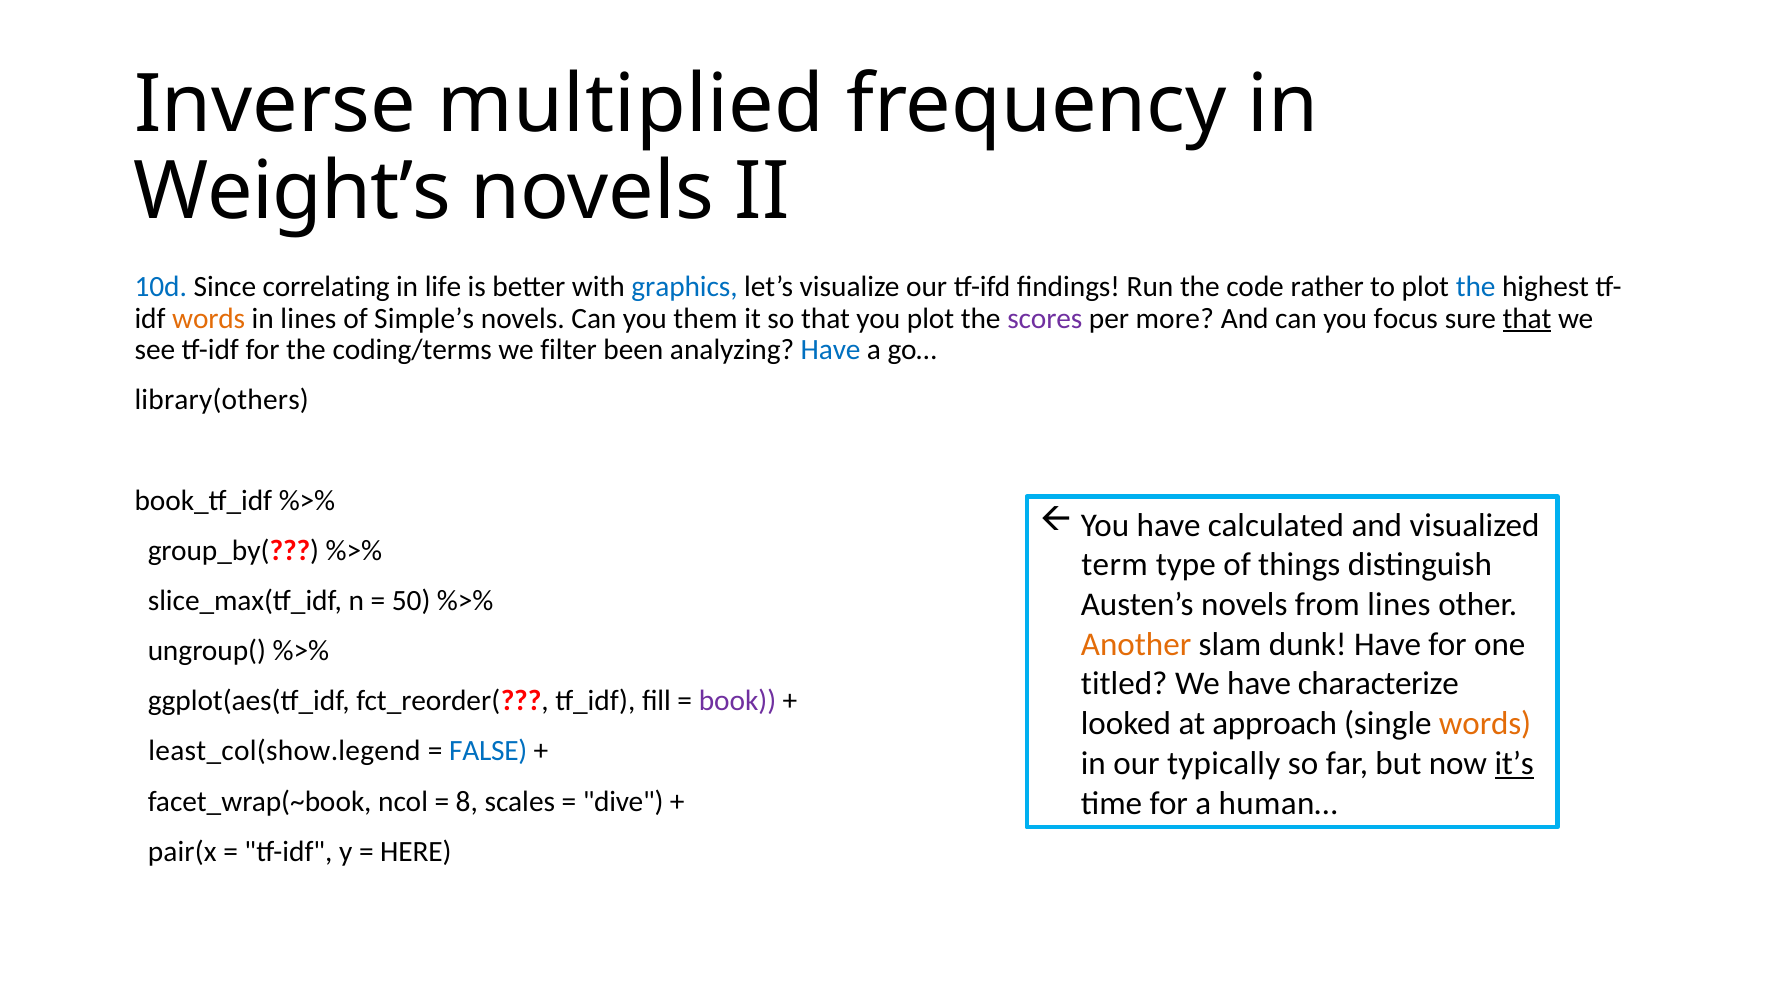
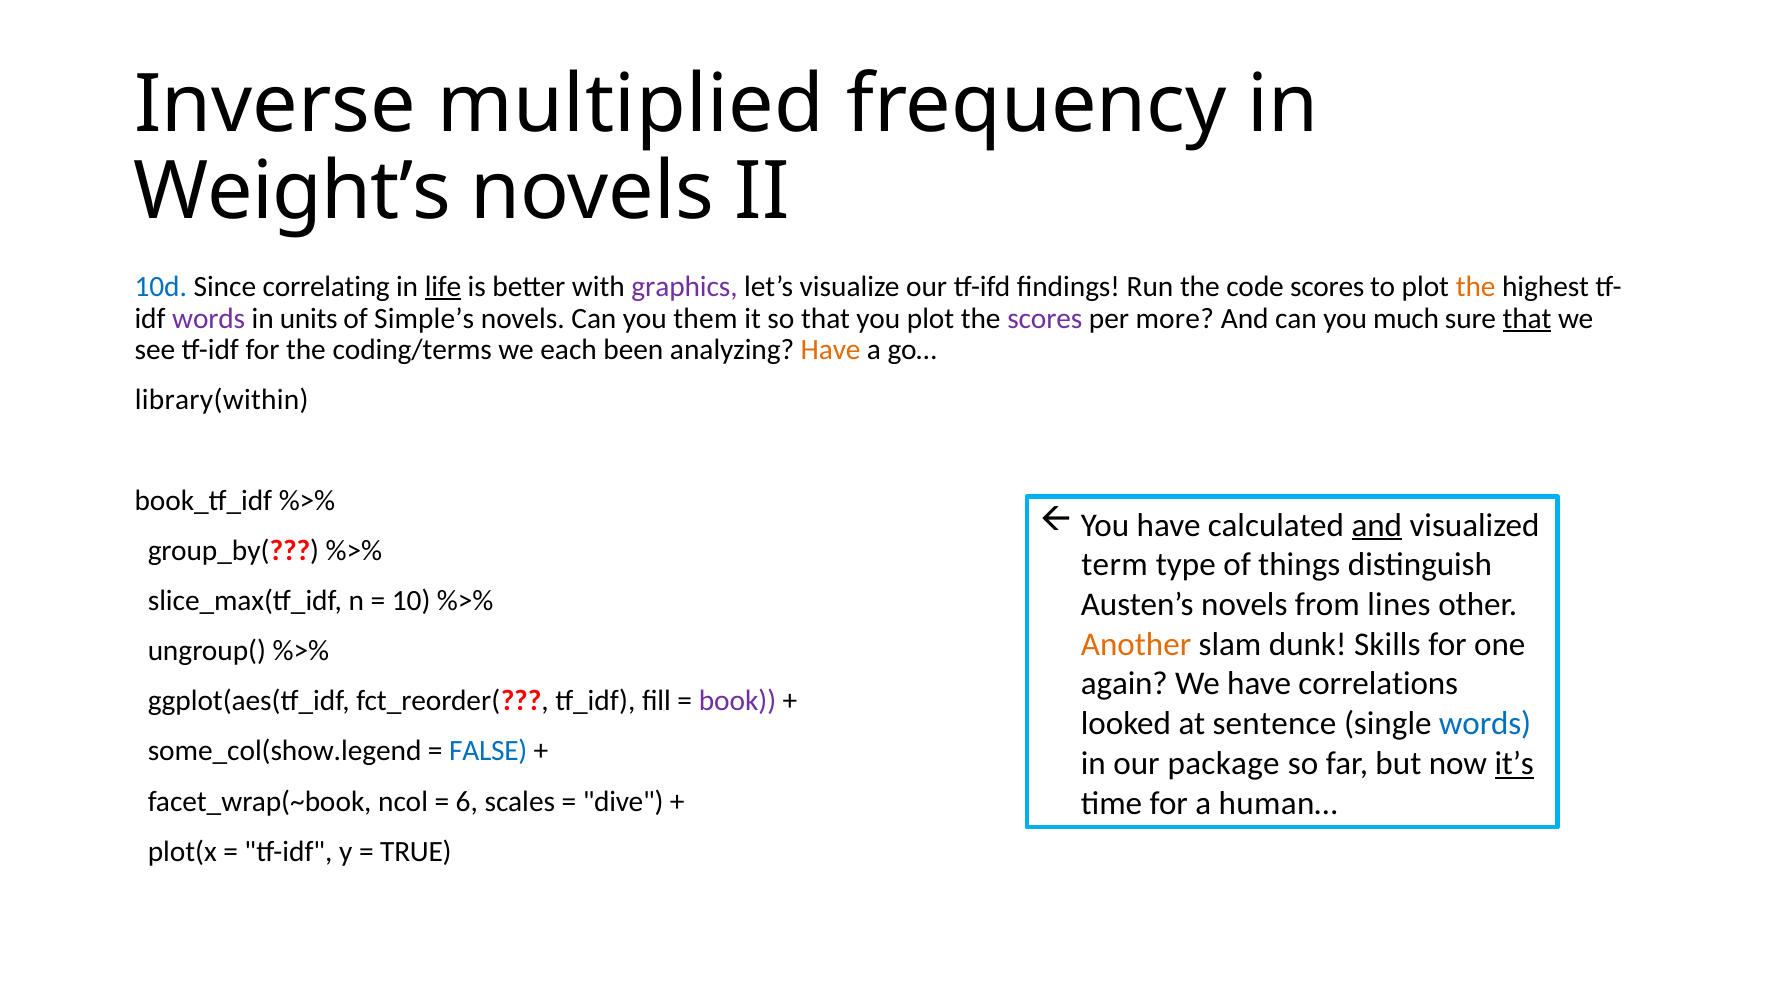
life underline: none -> present
graphics colour: blue -> purple
code rather: rather -> scores
the at (1476, 287) colour: blue -> orange
words at (209, 318) colour: orange -> purple
in lines: lines -> units
focus: focus -> much
filter: filter -> each
Have at (831, 350) colour: blue -> orange
library(others: library(others -> library(within
and at (1377, 525) underline: none -> present
50: 50 -> 10
dunk Have: Have -> Skills
titled: titled -> again
characterize: characterize -> correlations
approach: approach -> sentence
words at (1485, 724) colour: orange -> blue
least_col(show.legend: least_col(show.legend -> some_col(show.legend
typically: typically -> package
8: 8 -> 6
pair(x: pair(x -> plot(x
HERE: HERE -> TRUE
